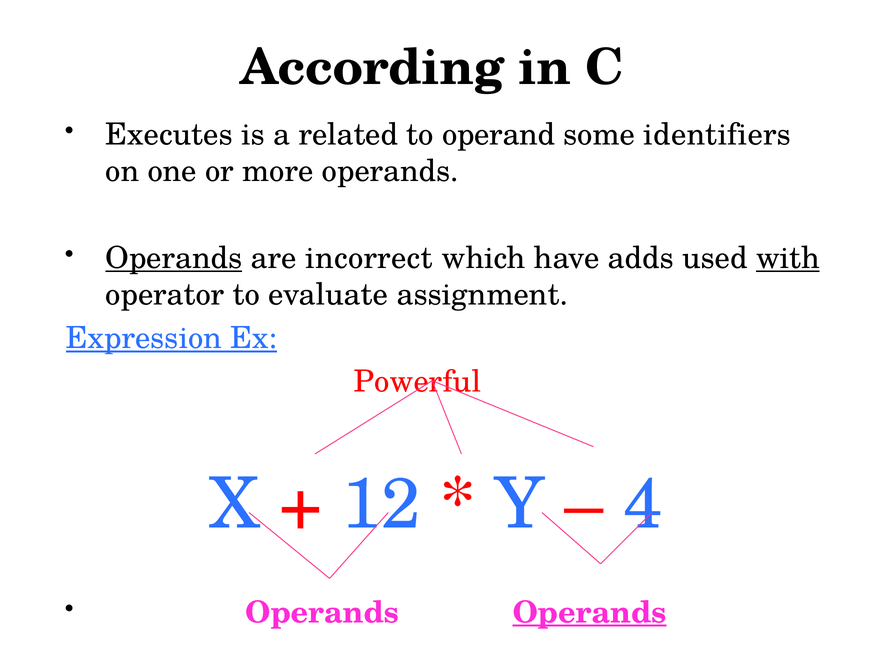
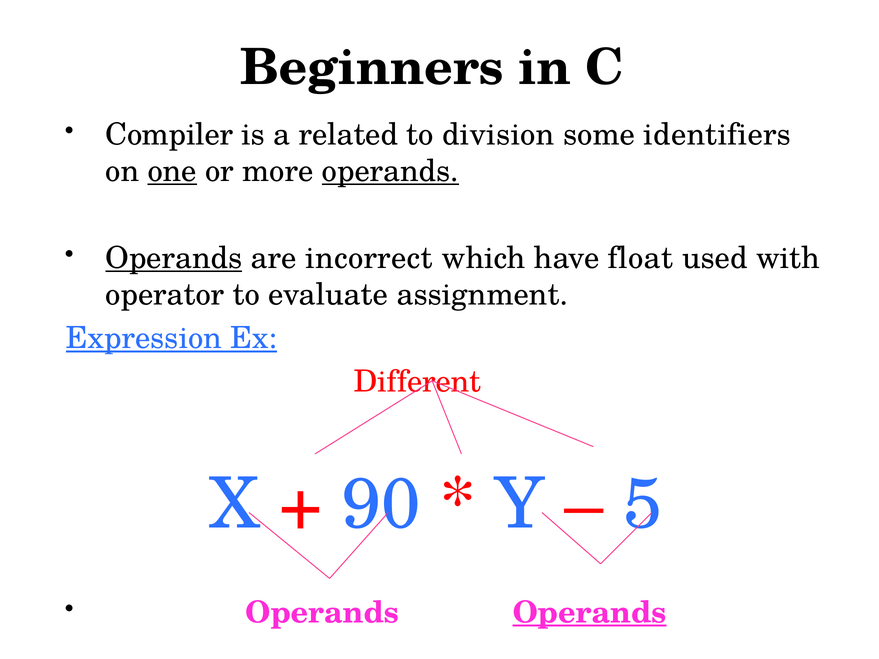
According: According -> Beginners
Executes: Executes -> Compiler
operand: operand -> division
one underline: none -> present
operands at (390, 171) underline: none -> present
adds: adds -> float
with underline: present -> none
Powerful: Powerful -> Different
12: 12 -> 90
4: 4 -> 5
